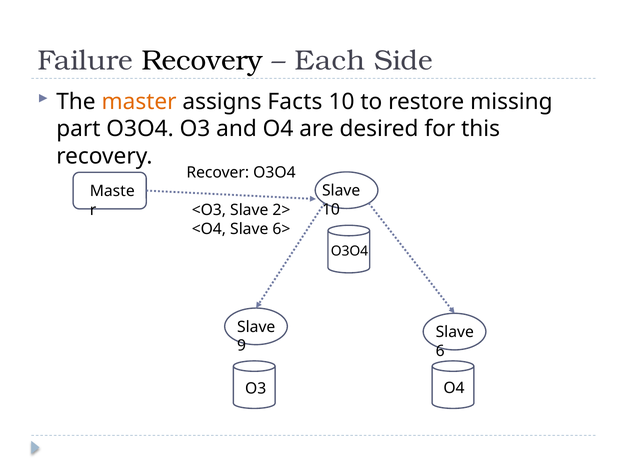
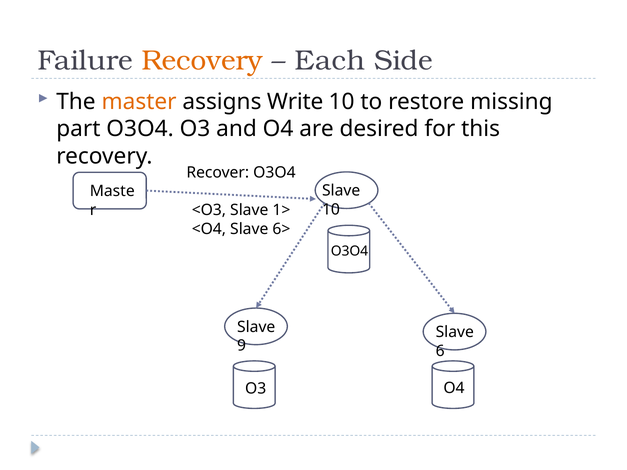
Recovery at (202, 60) colour: black -> orange
Facts: Facts -> Write
2>: 2> -> 1>
